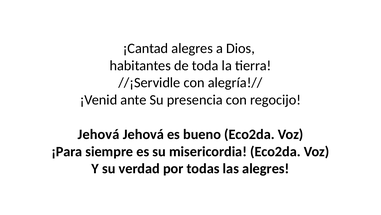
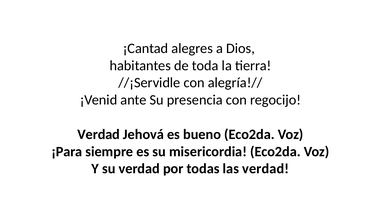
Jehová at (99, 134): Jehová -> Verdad
las alegres: alegres -> verdad
